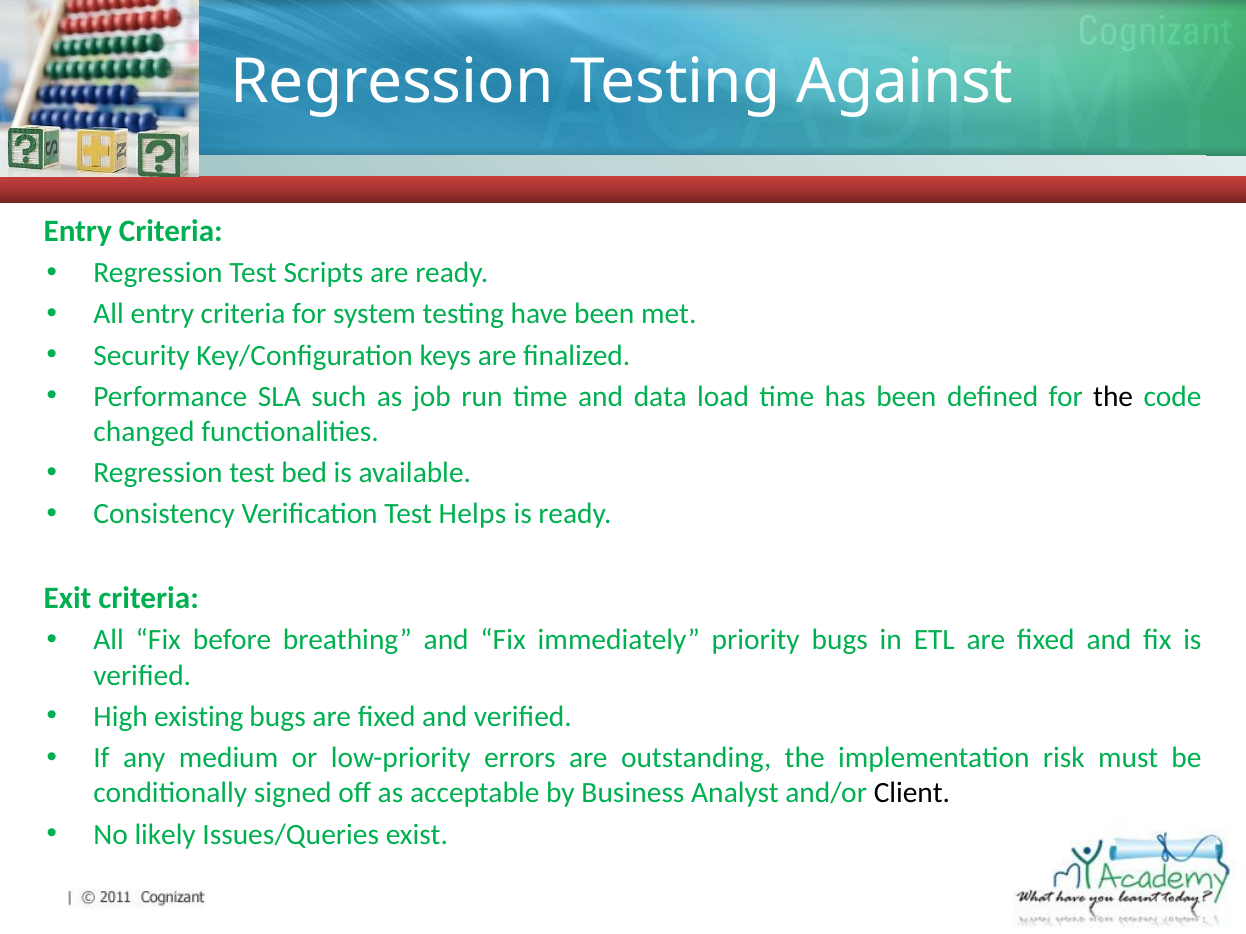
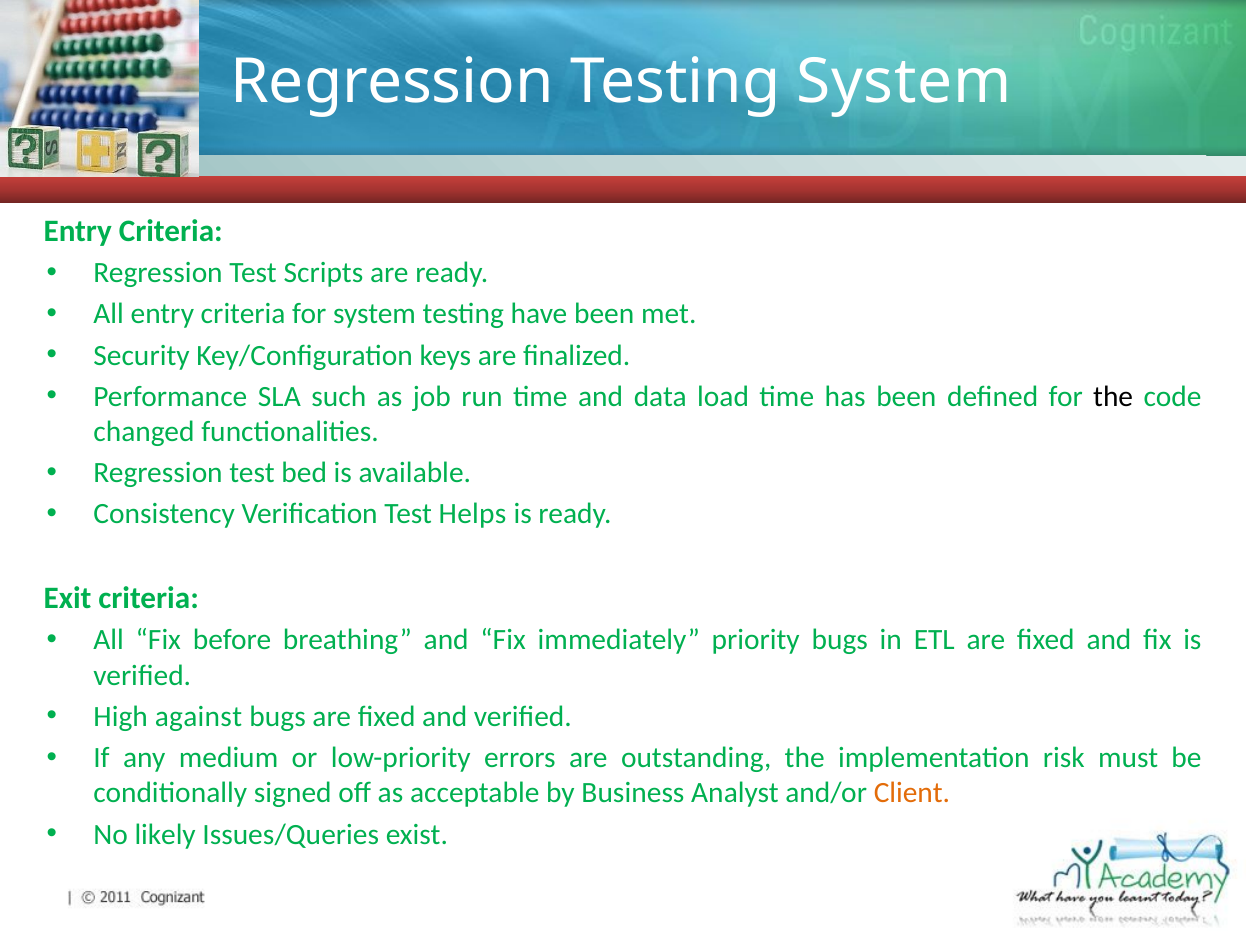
Testing Against: Against -> System
existing: existing -> against
Client colour: black -> orange
